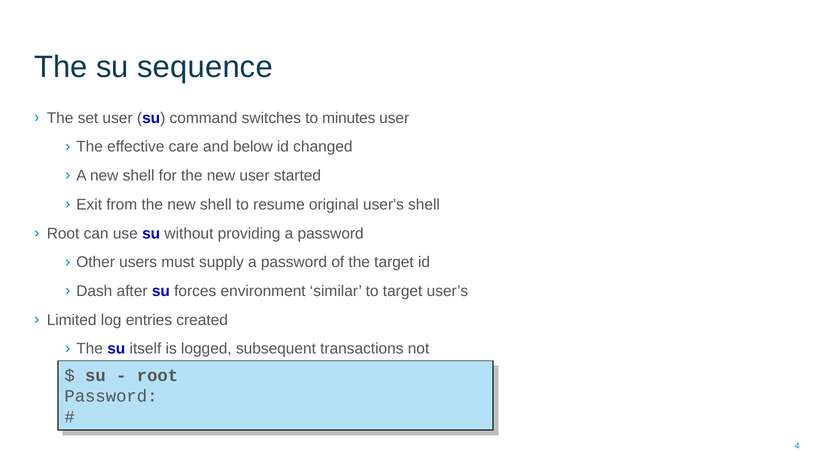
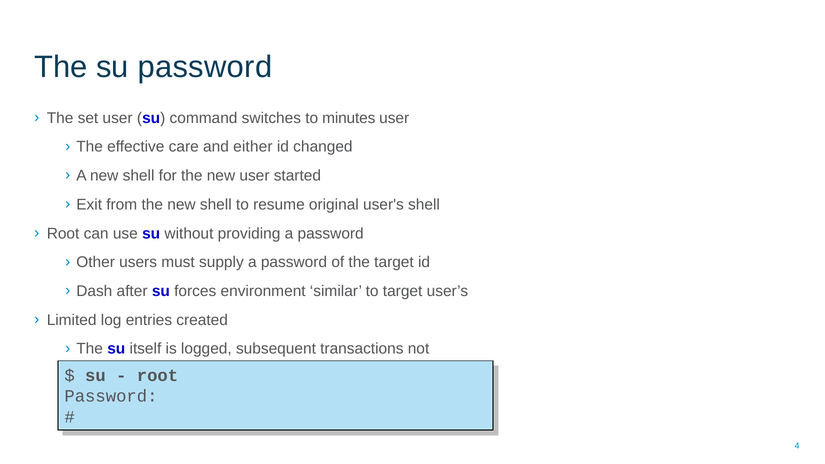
su sequence: sequence -> password
below: below -> either
